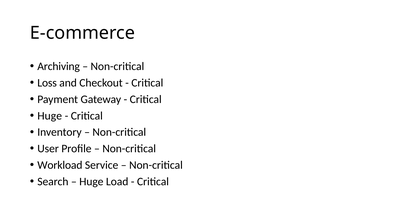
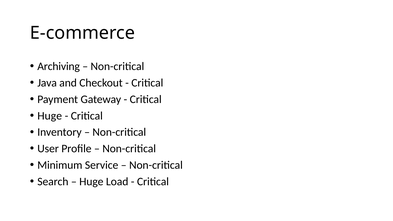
Loss: Loss -> Java
Workload: Workload -> Minimum
